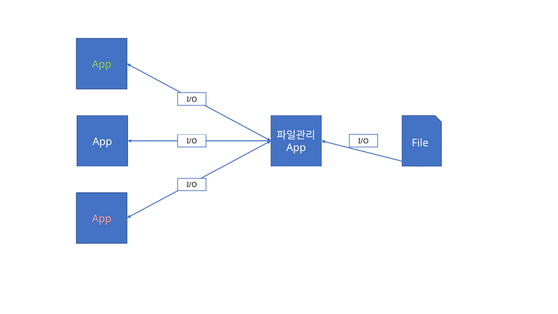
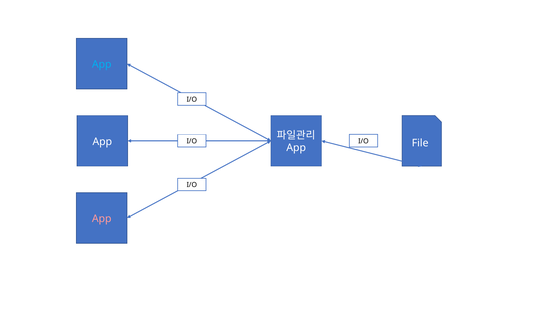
App at (102, 64) colour: light green -> light blue
